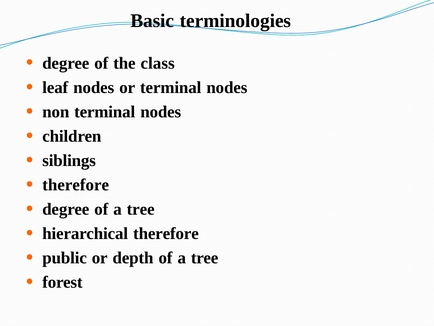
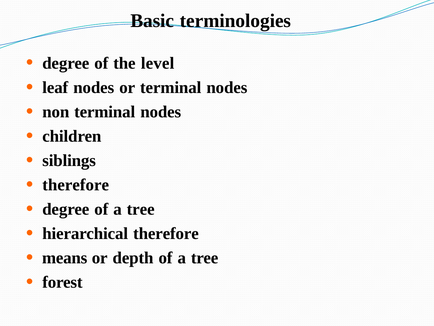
class: class -> level
public: public -> means
